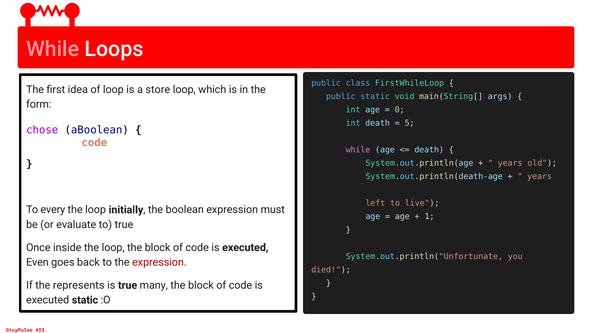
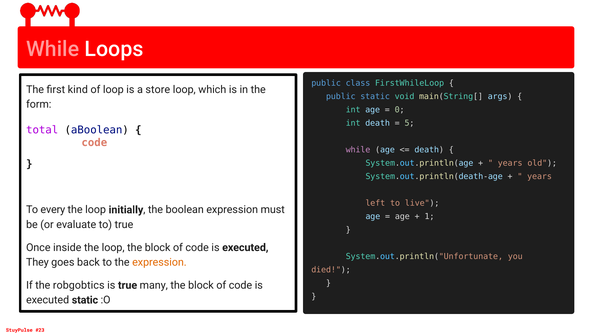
idea: idea -> kind
chose: chose -> total
Even: Even -> They
expression at (159, 262) colour: red -> orange
represents: represents -> robgobtics
